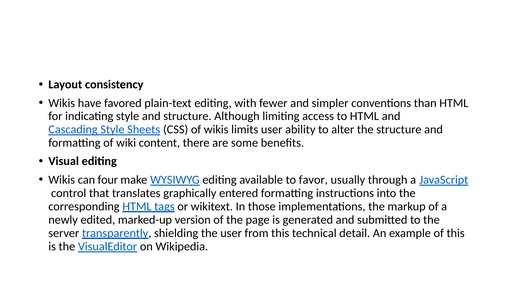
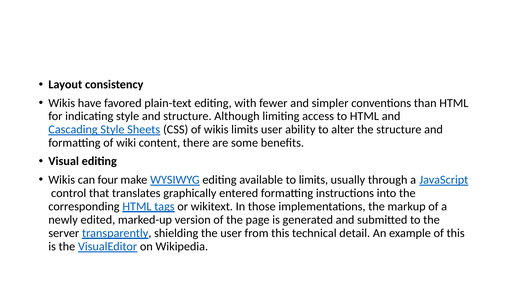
to favor: favor -> limits
